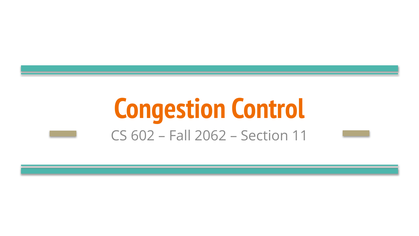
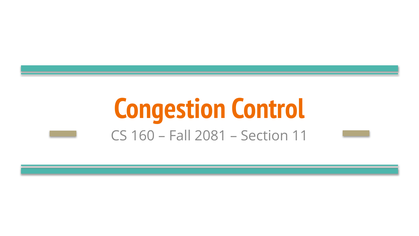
602: 602 -> 160
2062: 2062 -> 2081
